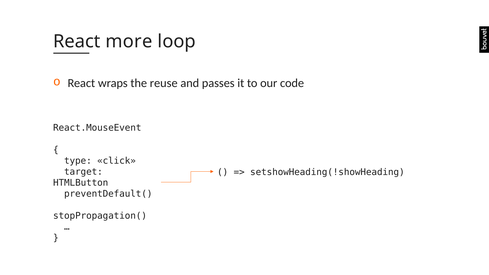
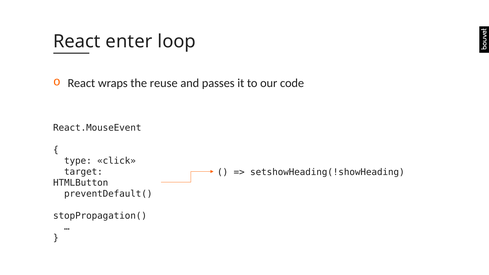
more: more -> enter
